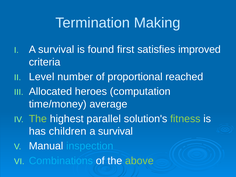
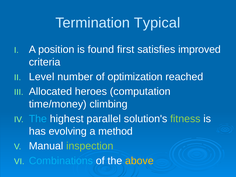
Making: Making -> Typical
survival at (56, 50): survival -> position
proportional: proportional -> optimization
average: average -> climbing
The at (38, 119) colour: light green -> light blue
children: children -> evolving
survival at (116, 131): survival -> method
inspection colour: light blue -> light green
above colour: light green -> yellow
